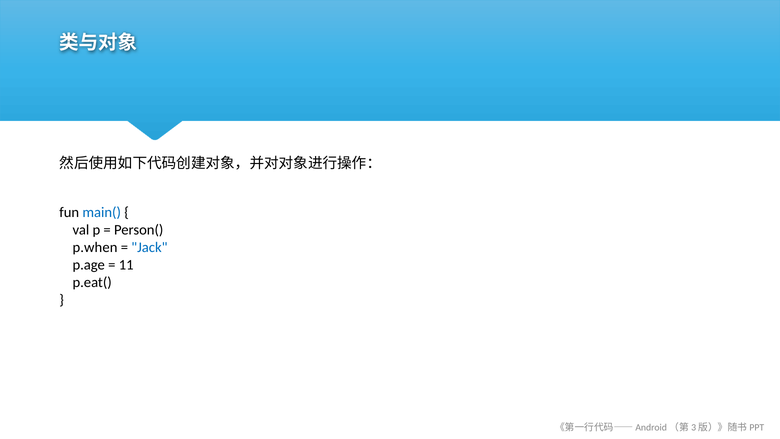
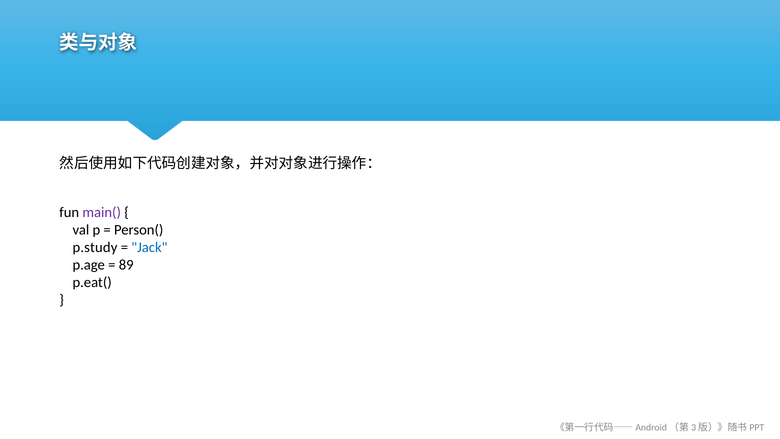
main( colour: blue -> purple
p.when: p.when -> p.study
11: 11 -> 89
